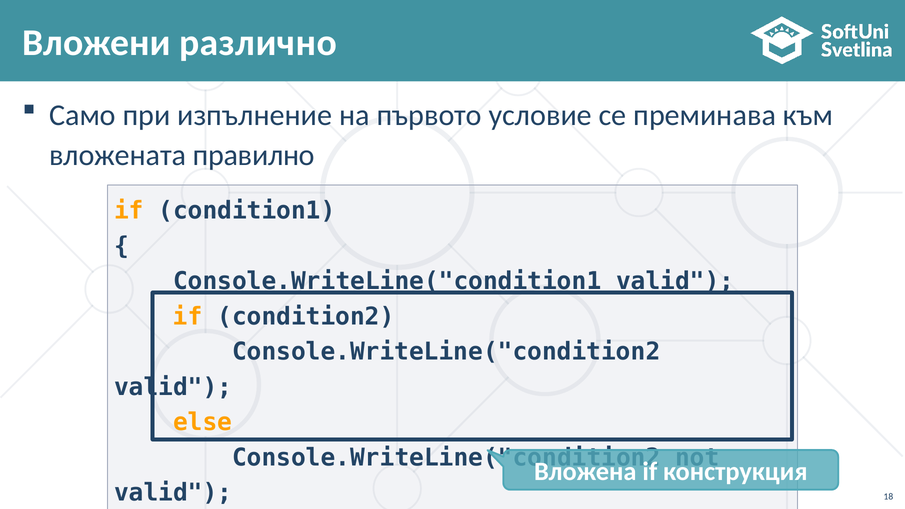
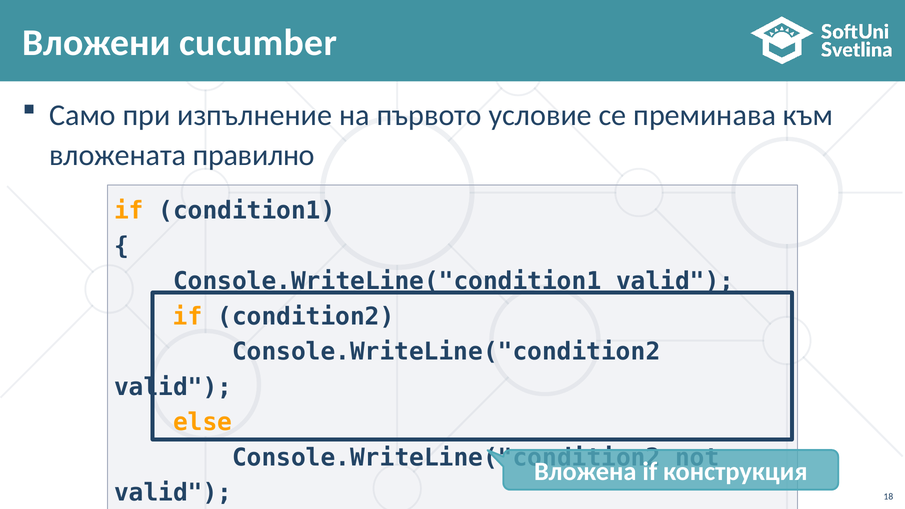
различно: различно -> cucumber
